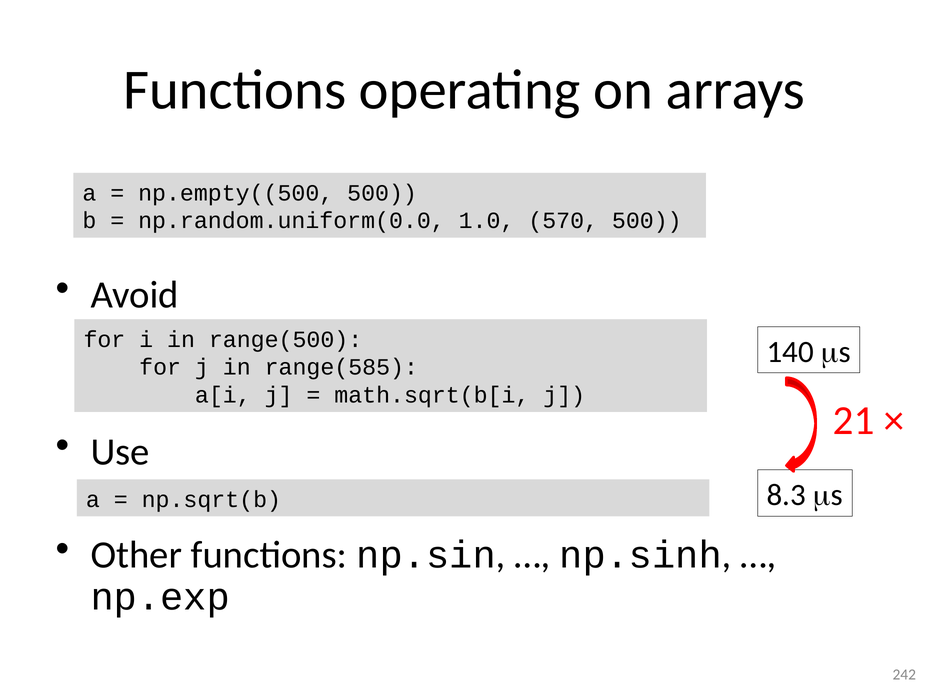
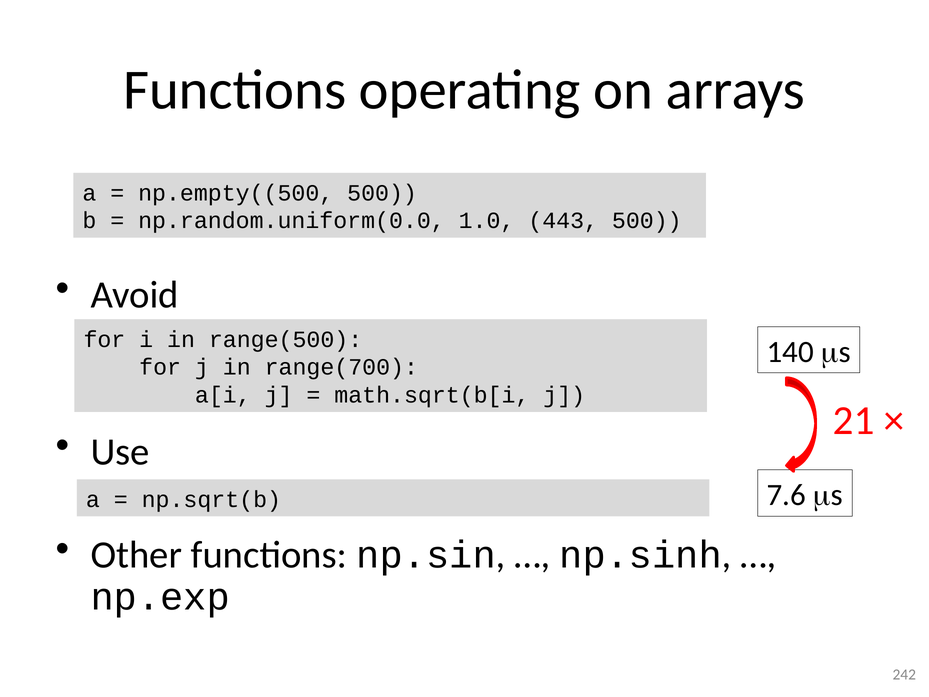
570: 570 -> 443
range(585: range(585 -> range(700
8.3: 8.3 -> 7.6
